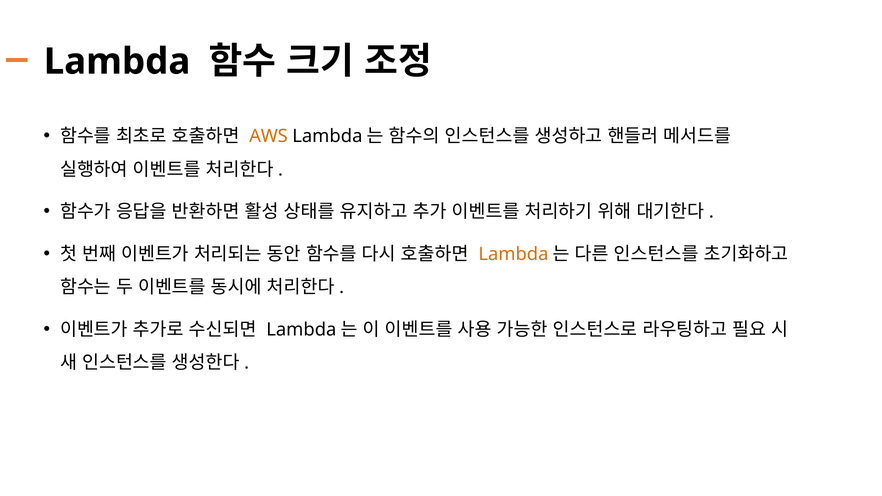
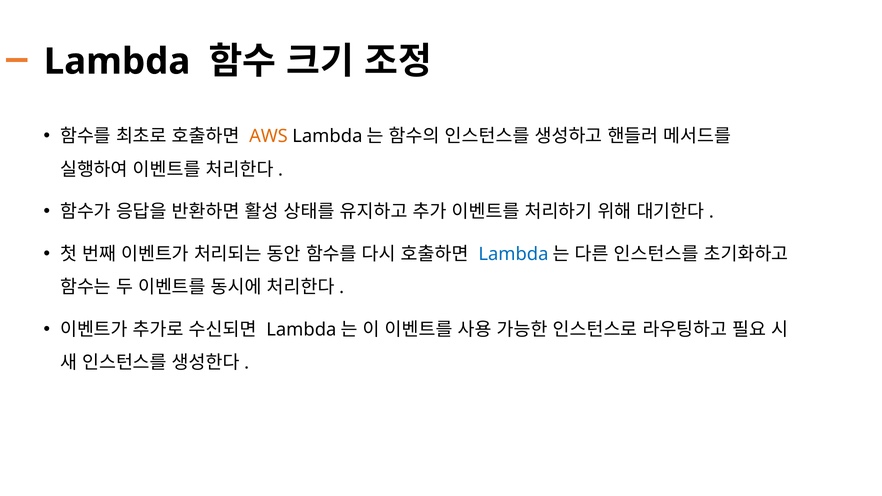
Lambda at (513, 254) colour: orange -> blue
